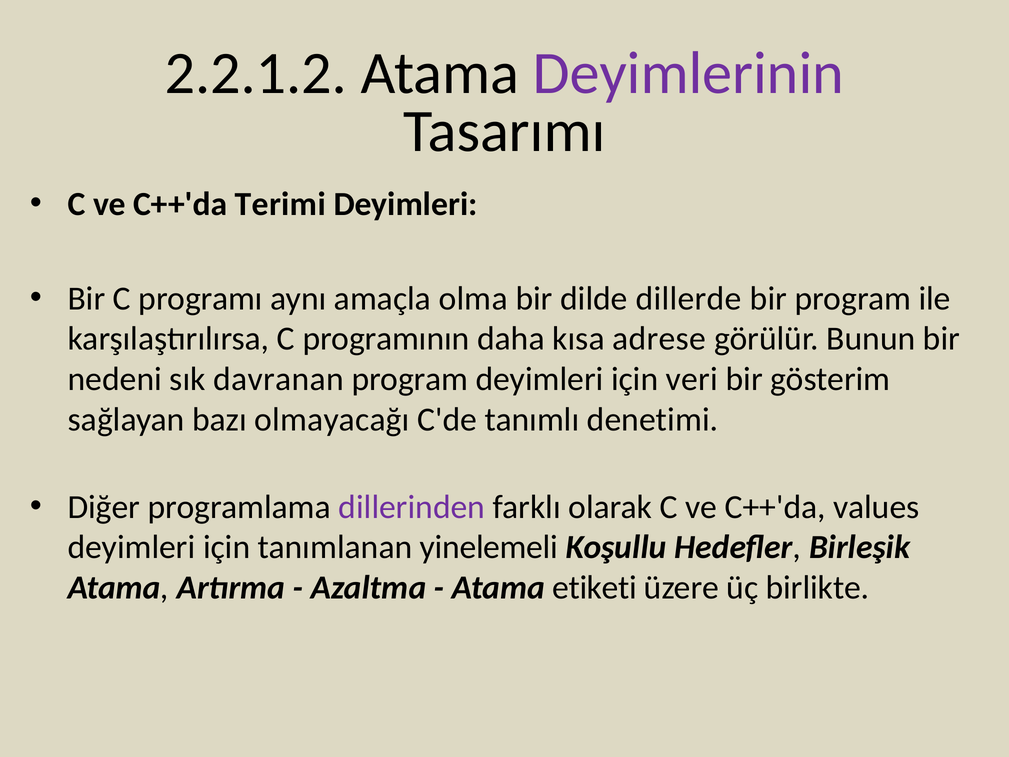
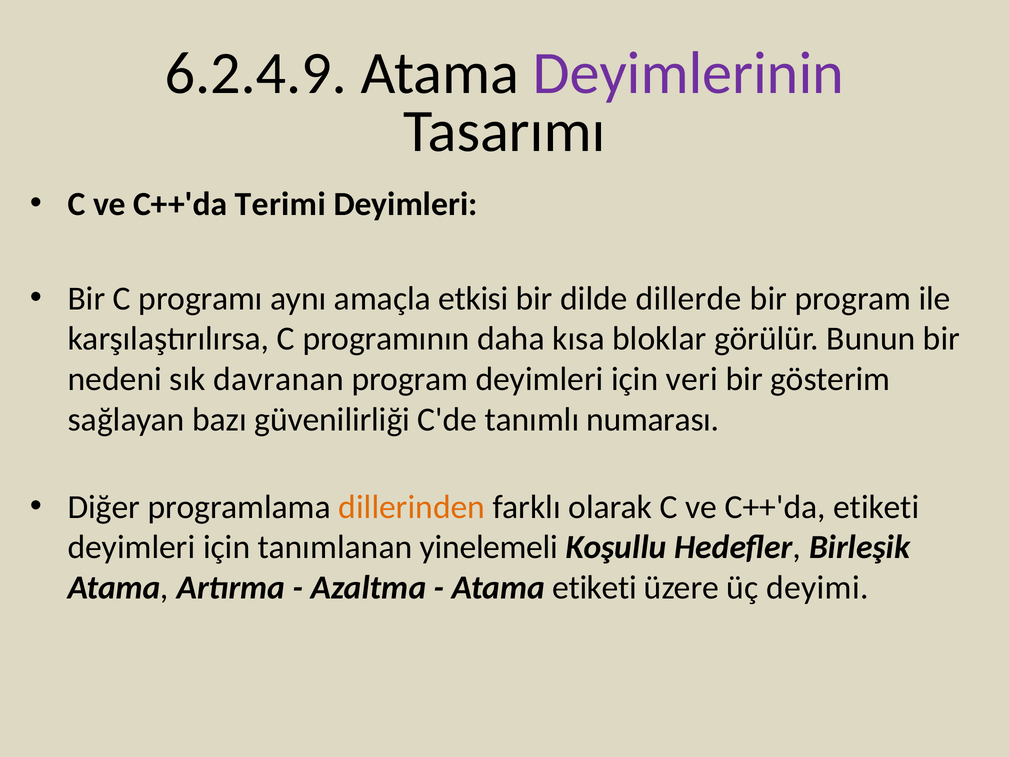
2.2.1.2: 2.2.1.2 -> 6.2.4.9
olma: olma -> etkisi
adrese: adrese -> bloklar
olmayacağı: olmayacağı -> güvenilirliği
denetimi: denetimi -> numarası
dillerinden colour: purple -> orange
C++'da values: values -> etiketi
birlikte: birlikte -> deyimi
